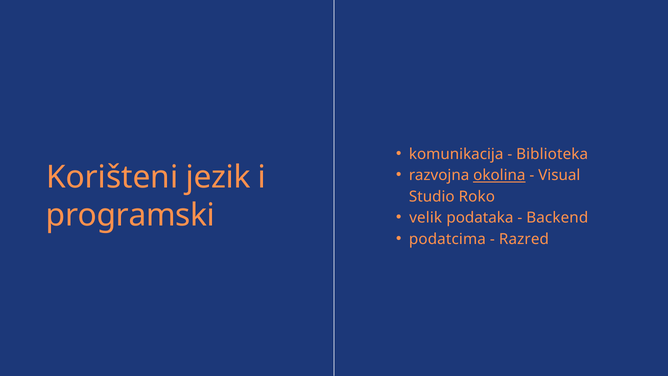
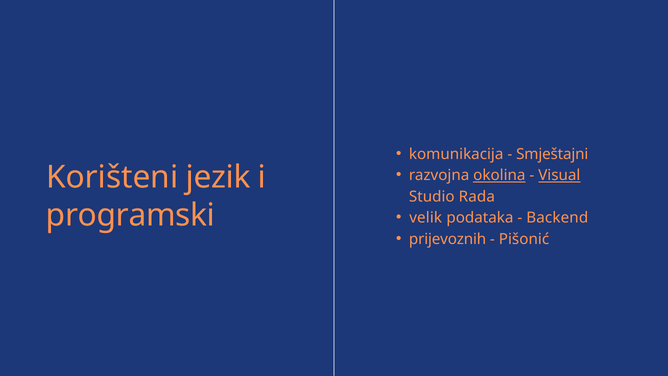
Biblioteka: Biblioteka -> Smještajni
Visual underline: none -> present
Roko: Roko -> Rada
podatcima: podatcima -> prijevoznih
Razred: Razred -> Pišonić
